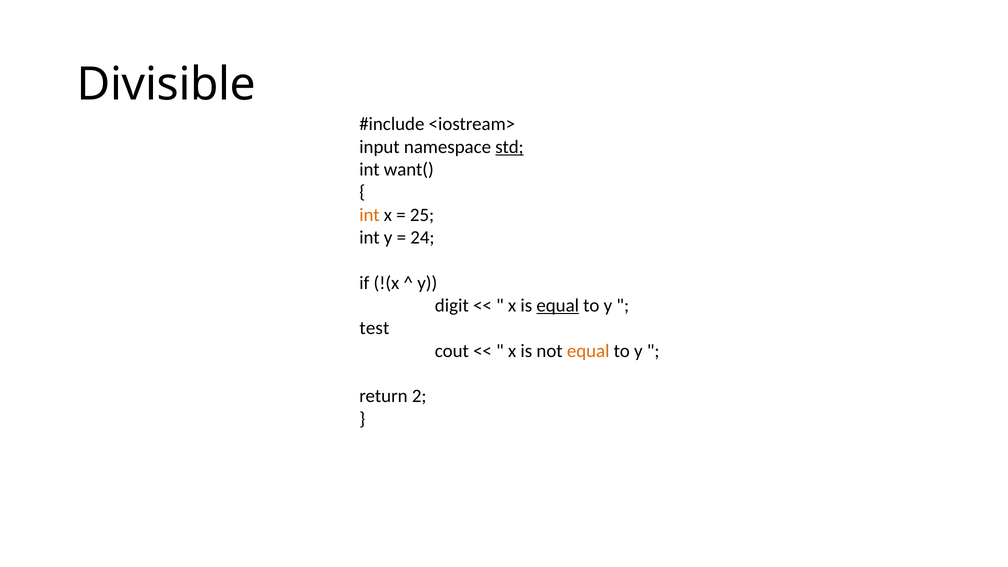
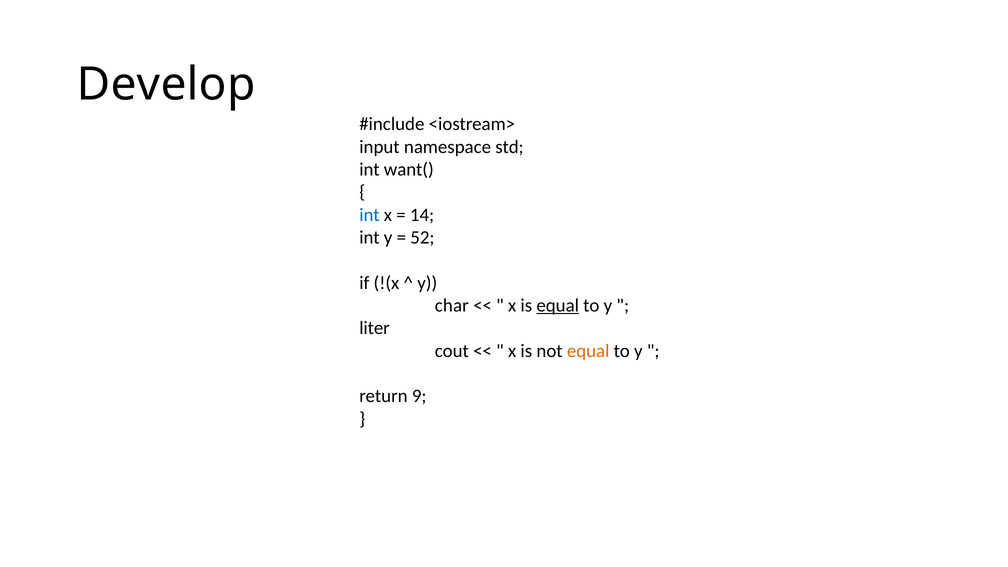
Divisible: Divisible -> Develop
std underline: present -> none
int at (369, 215) colour: orange -> blue
25: 25 -> 14
24: 24 -> 52
digit: digit -> char
test: test -> liter
2: 2 -> 9
